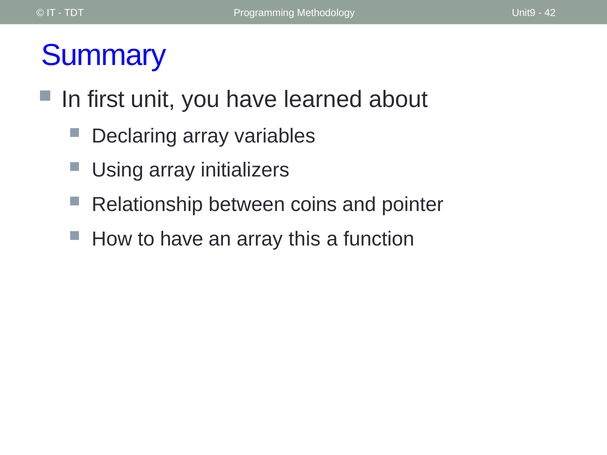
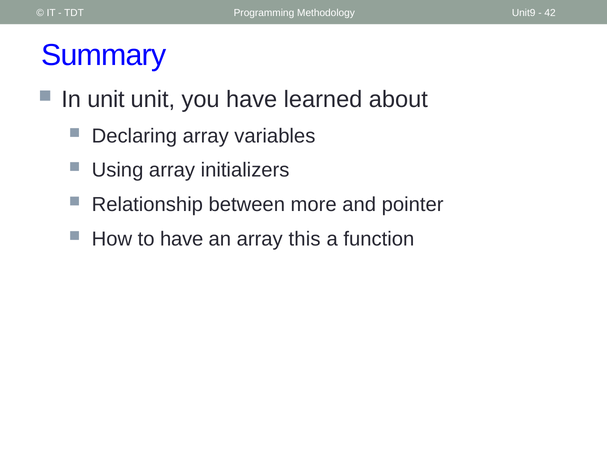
In first: first -> unit
coins: coins -> more
